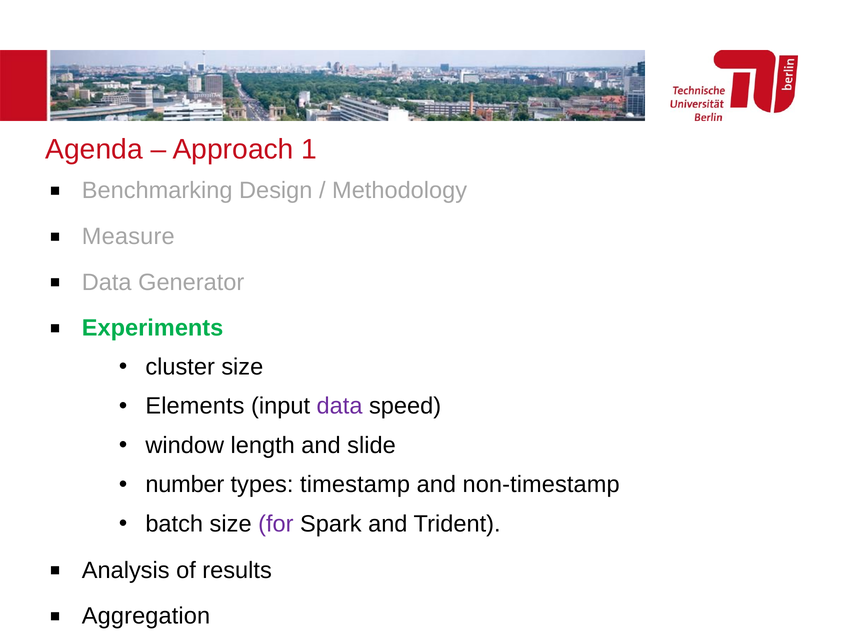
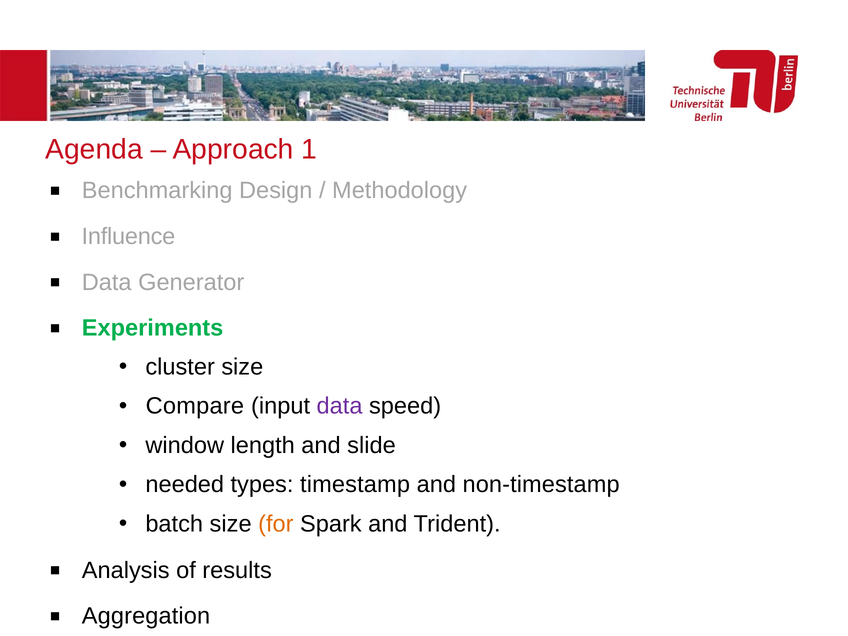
Measure: Measure -> Influence
Elements: Elements -> Compare
number: number -> needed
for colour: purple -> orange
